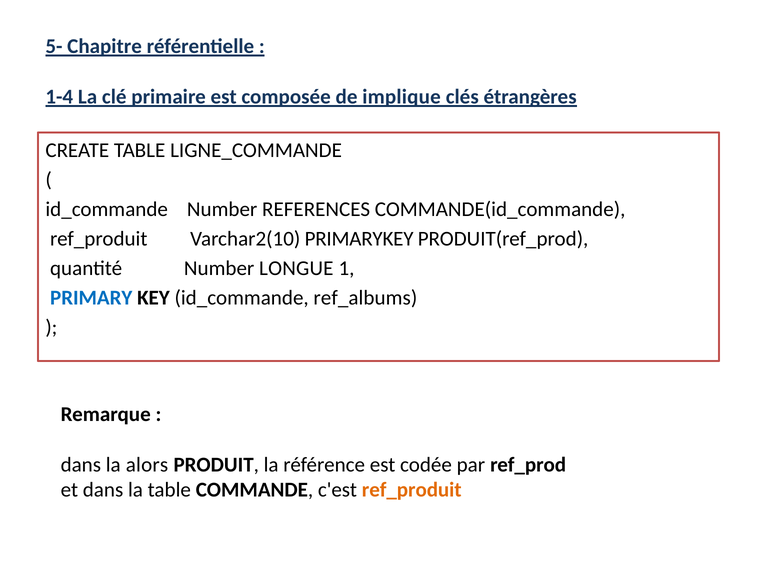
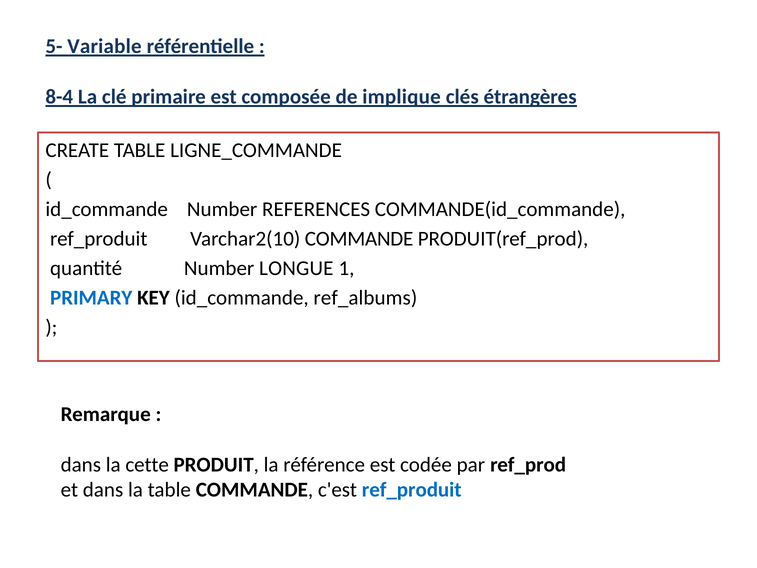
Chapitre: Chapitre -> Variable
1-4: 1-4 -> 8-4
Varchar2(10 PRIMARYKEY: PRIMARYKEY -> COMMANDE
alors: alors -> cette
ref_produit at (412, 490) colour: orange -> blue
